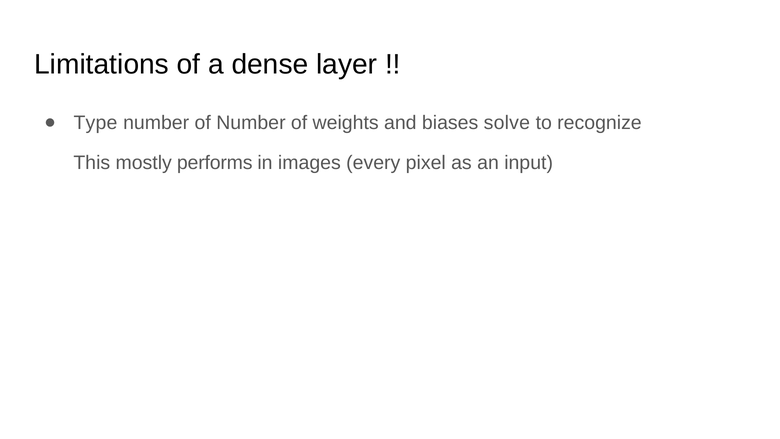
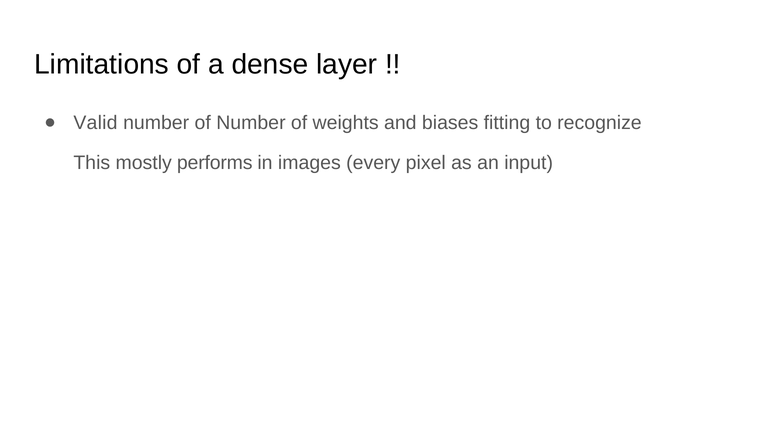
Type: Type -> Valid
solve: solve -> fitting
